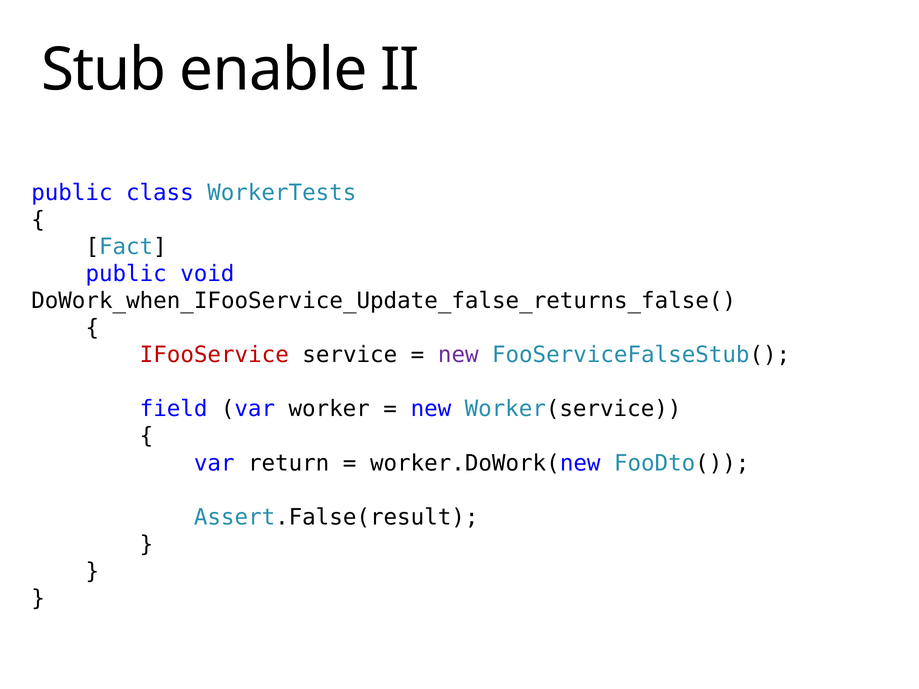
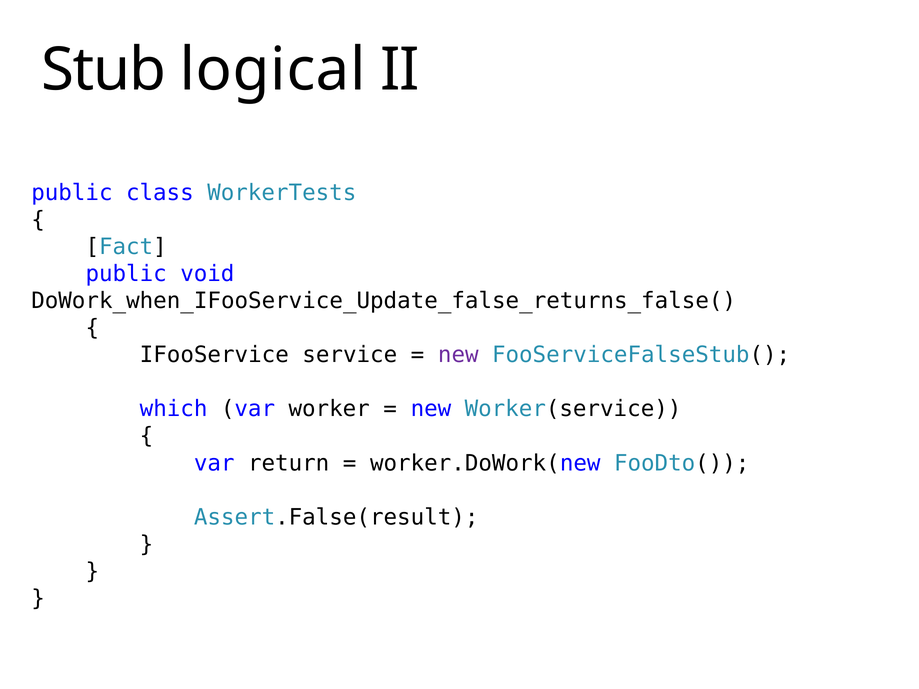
enable: enable -> logical
IFooService colour: red -> black
field: field -> which
